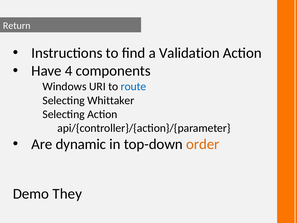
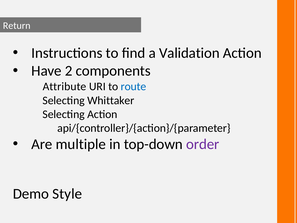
4: 4 -> 2
Windows: Windows -> Attribute
dynamic: dynamic -> multiple
order colour: orange -> purple
They: They -> Style
